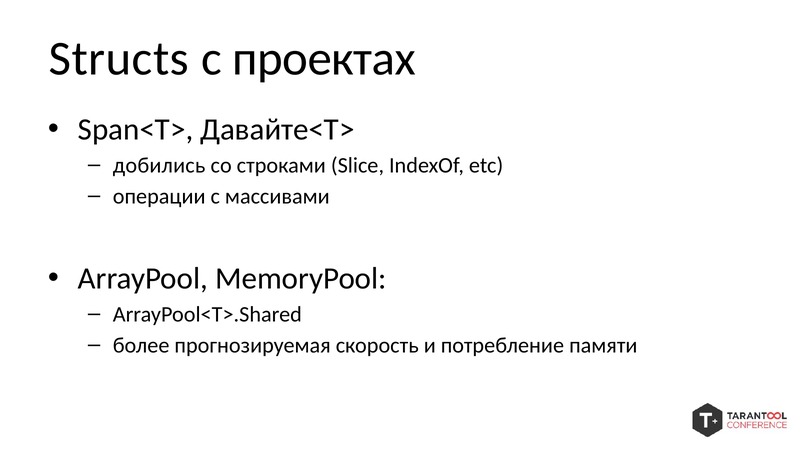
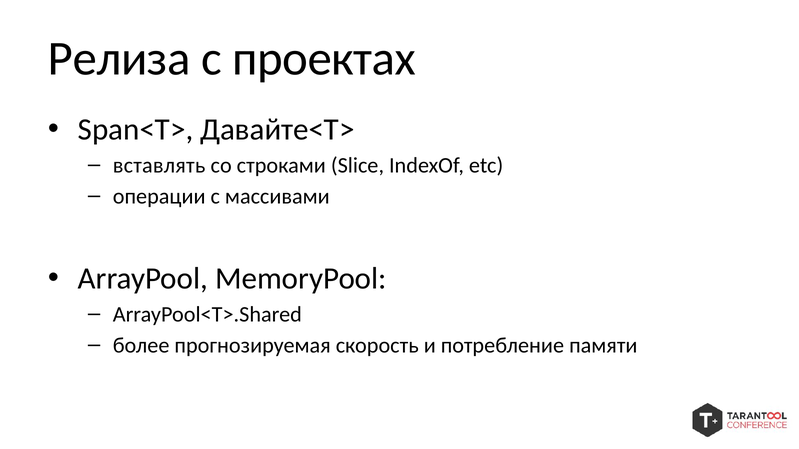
Structs: Structs -> Релиза
добились: добились -> вставлять
